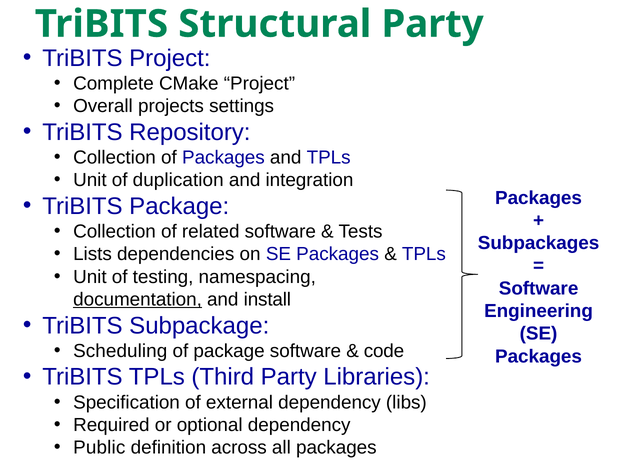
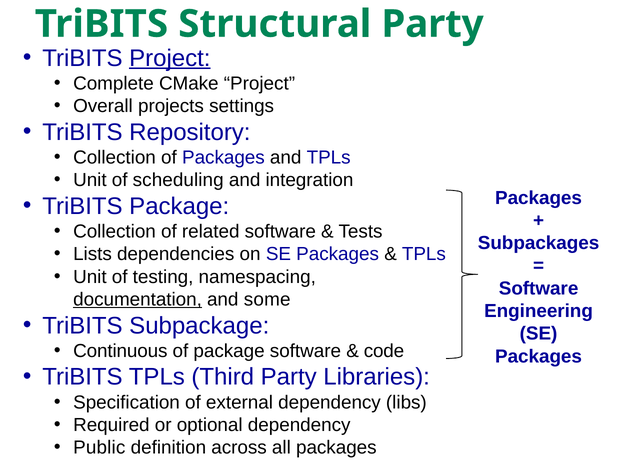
Project at (170, 58) underline: none -> present
duplication: duplication -> scheduling
install: install -> some
Scheduling: Scheduling -> Continuous
